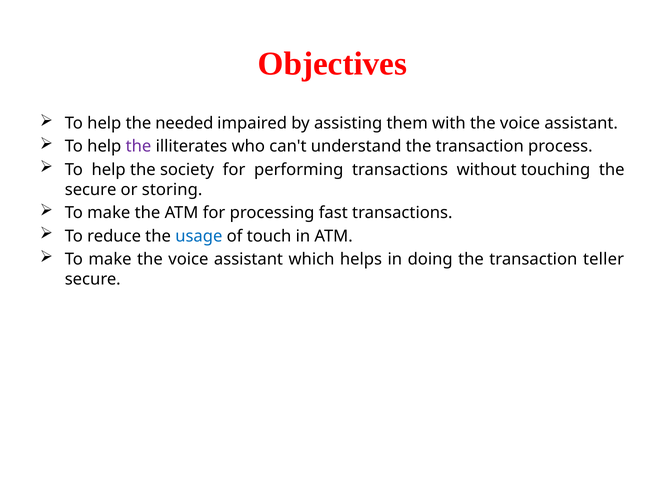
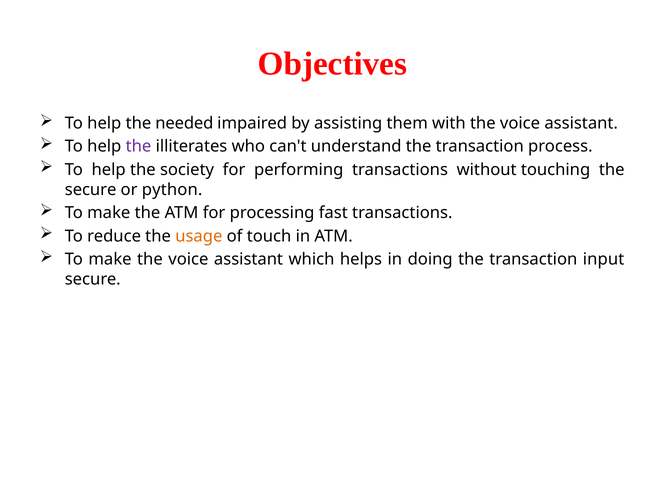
storing: storing -> python
usage colour: blue -> orange
teller: teller -> input
